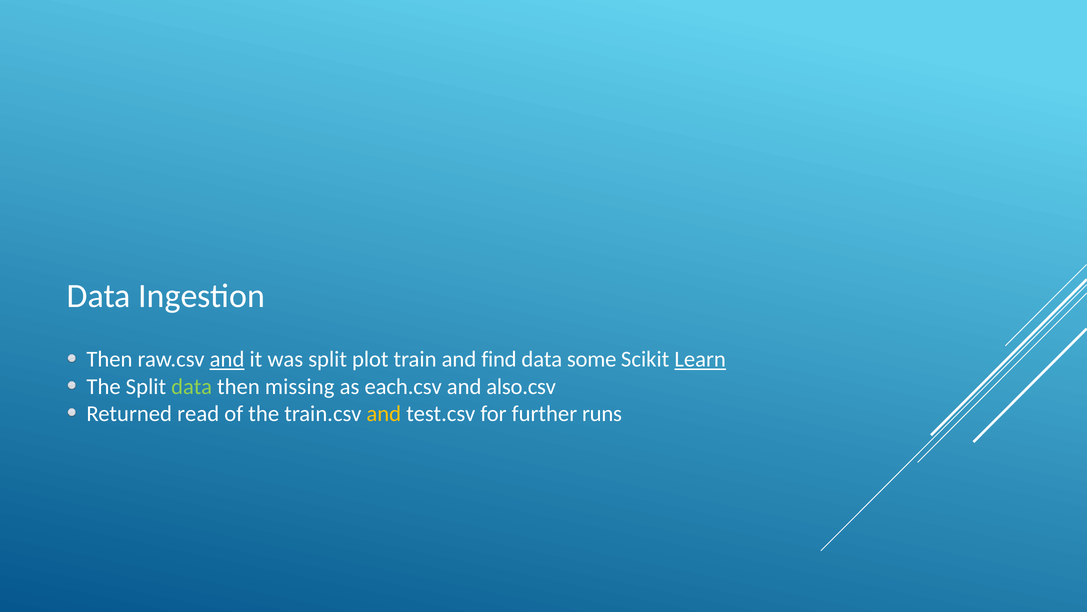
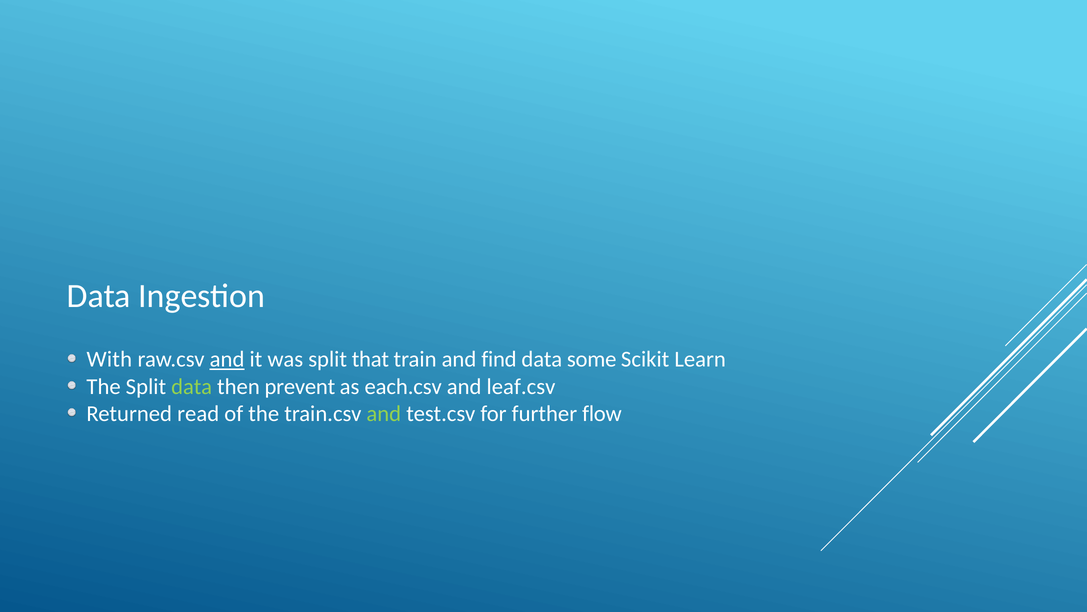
Then at (109, 359): Then -> With
plot: plot -> that
Learn underline: present -> none
missing: missing -> prevent
also.csv: also.csv -> leaf.csv
and at (384, 413) colour: yellow -> light green
runs: runs -> flow
